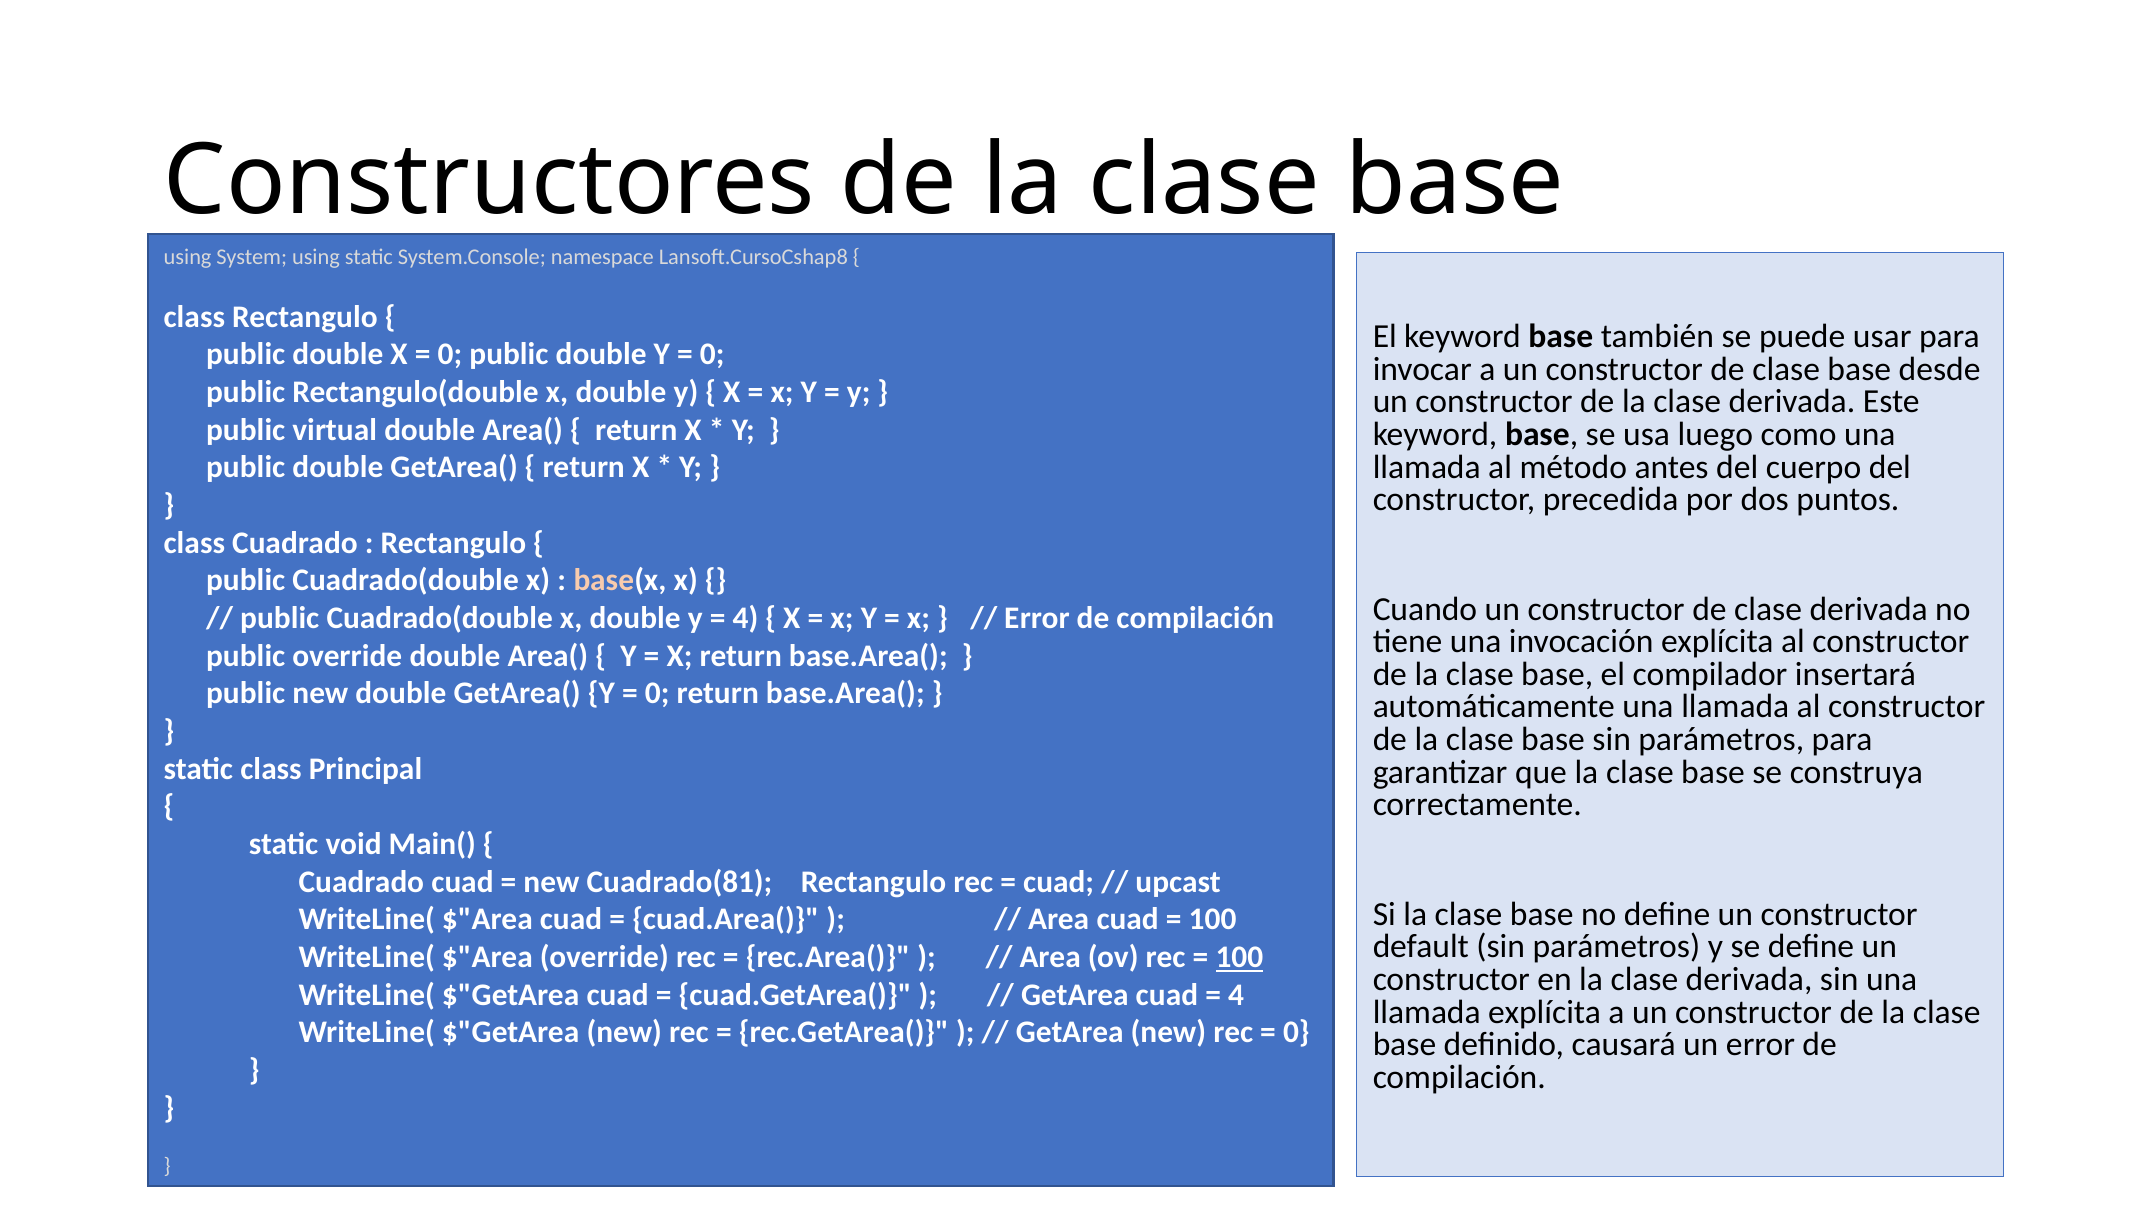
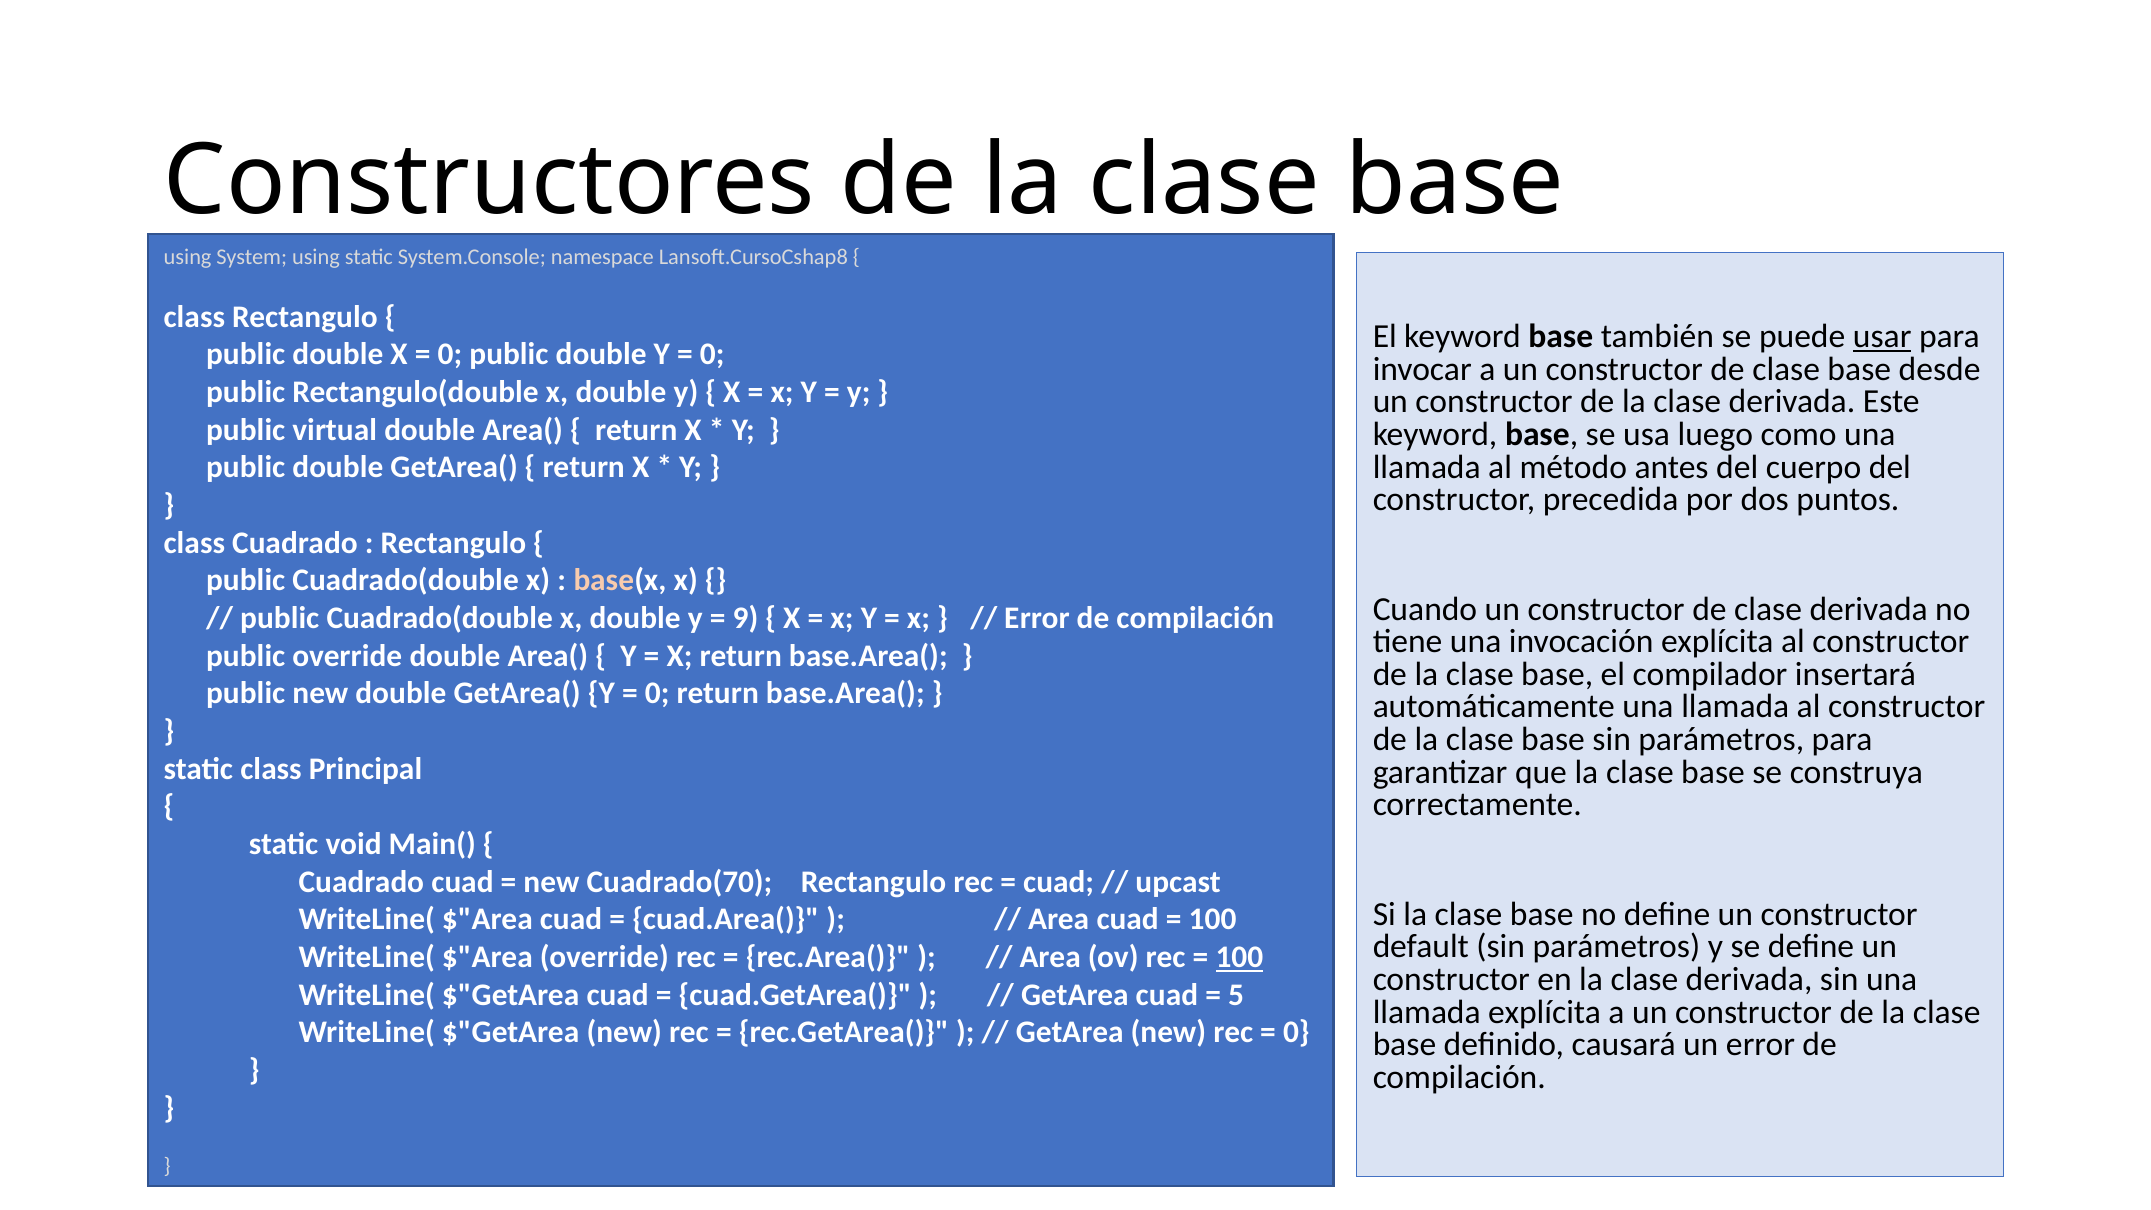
usar underline: none -> present
4 at (745, 618): 4 -> 9
Cuadrado(81: Cuadrado(81 -> Cuadrado(70
4 at (1236, 995): 4 -> 5
